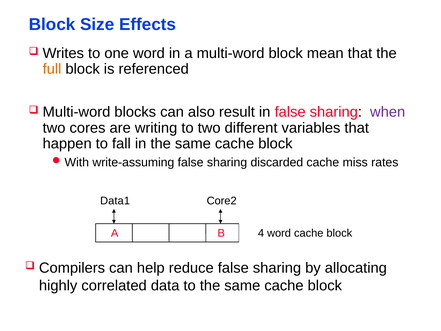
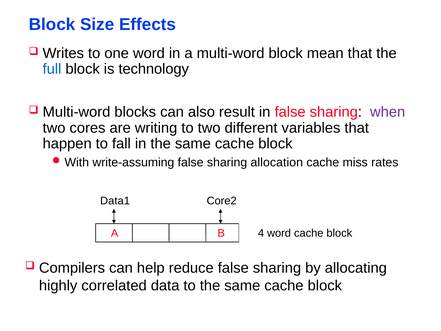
full colour: orange -> blue
referenced: referenced -> technology
discarded: discarded -> allocation
